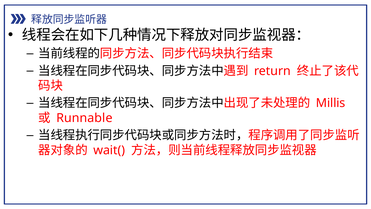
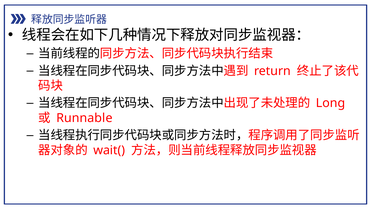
Millis: Millis -> Long
